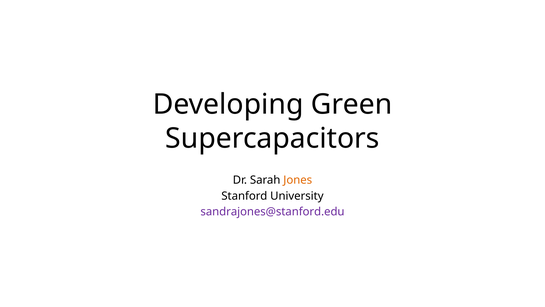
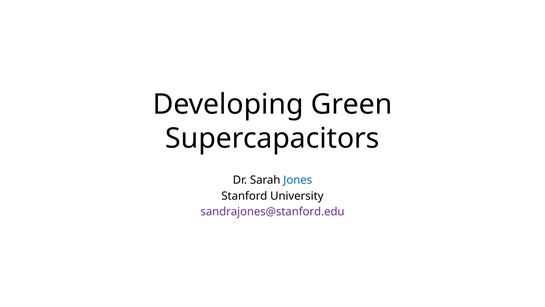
Jones colour: orange -> blue
